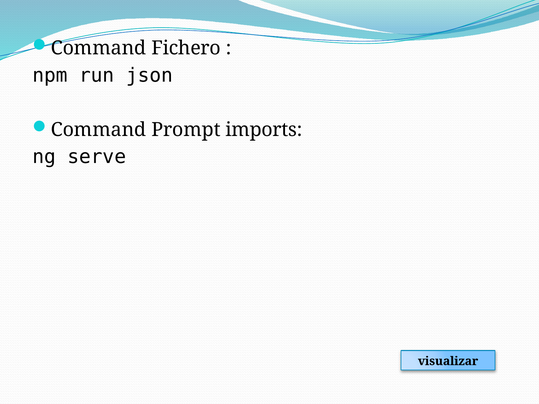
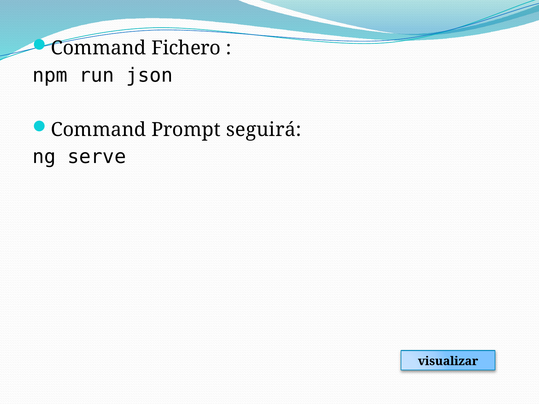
imports: imports -> seguirá
